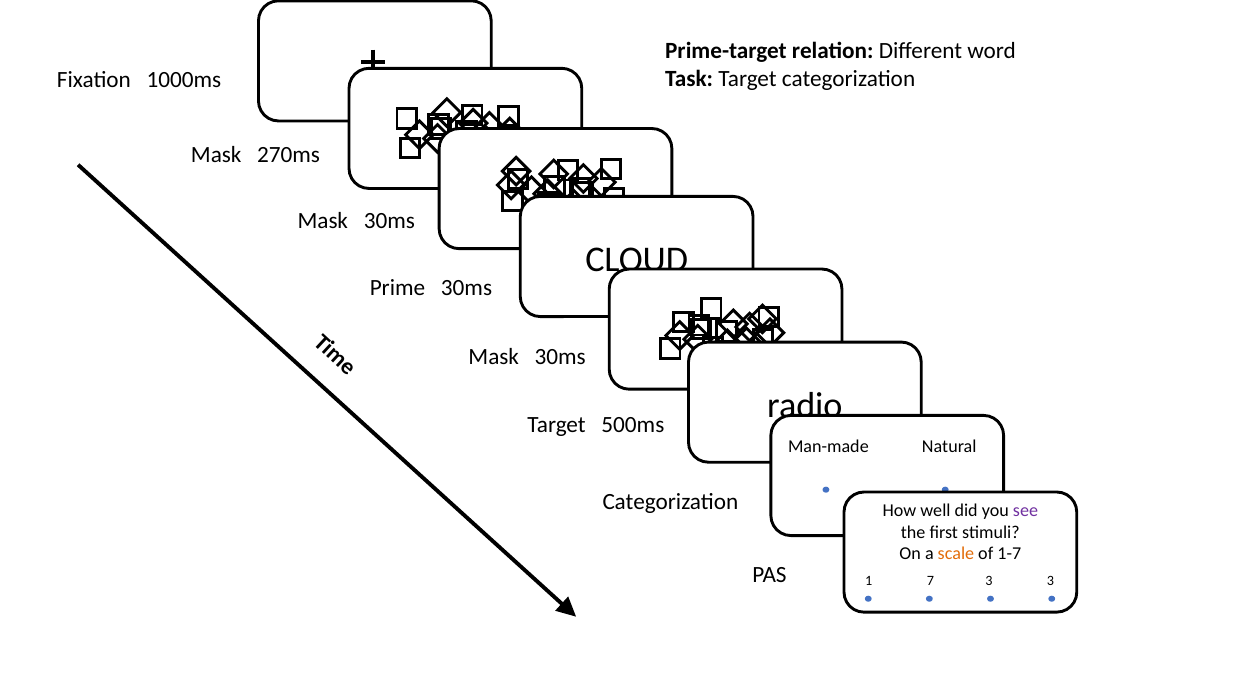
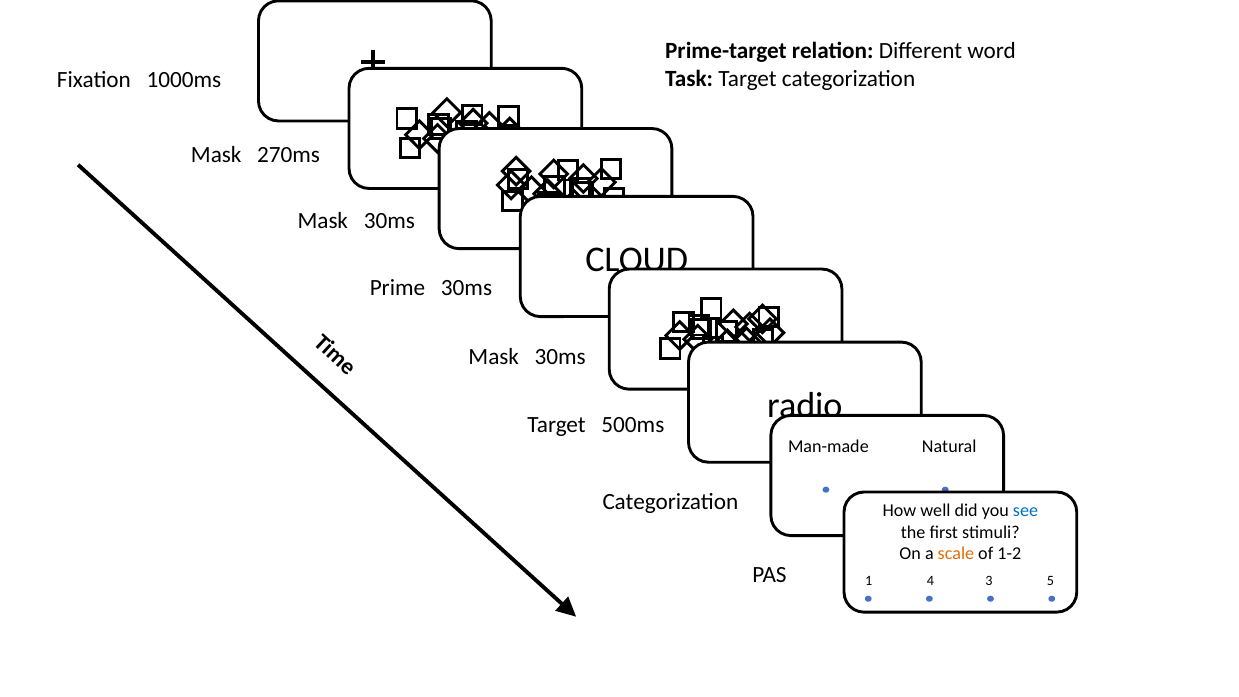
see colour: purple -> blue
1-7: 1-7 -> 1-2
7: 7 -> 4
3 3: 3 -> 5
